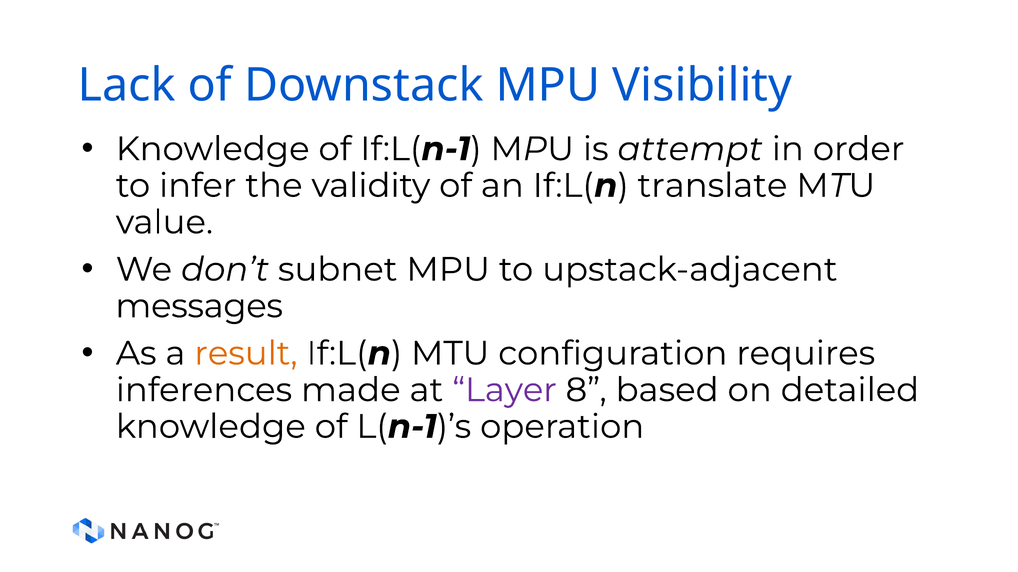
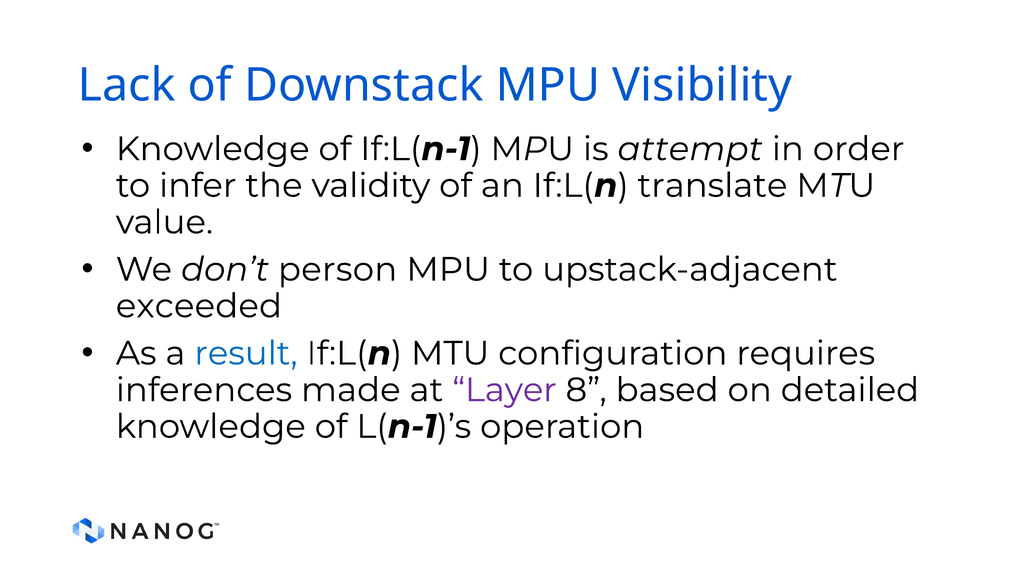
subnet: subnet -> person
messages: messages -> exceeded
result colour: orange -> blue
